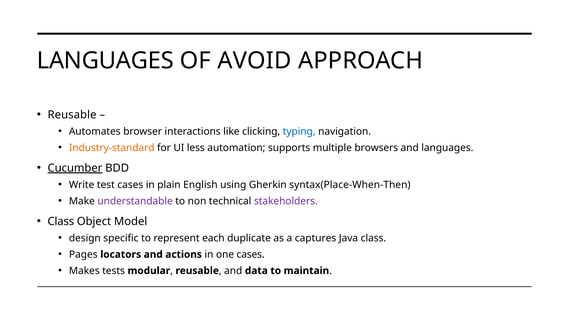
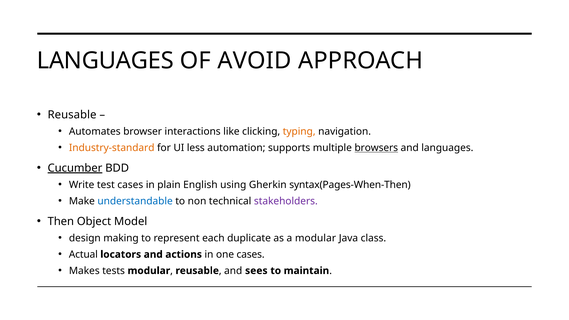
typing colour: blue -> orange
browsers underline: none -> present
syntax(Place-When-Then: syntax(Place-When-Then -> syntax(Pages-When-Then
understandable colour: purple -> blue
Class at (61, 221): Class -> Then
specific: specific -> making
a captures: captures -> modular
Pages: Pages -> Actual
data: data -> sees
